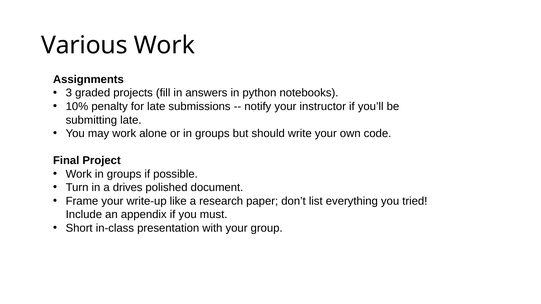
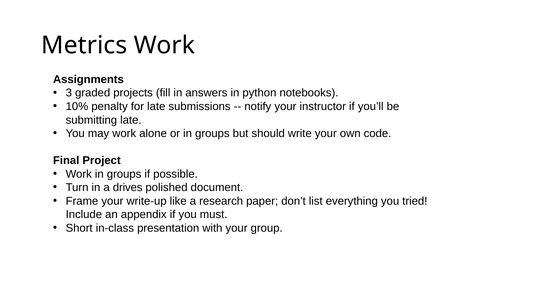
Various: Various -> Metrics
